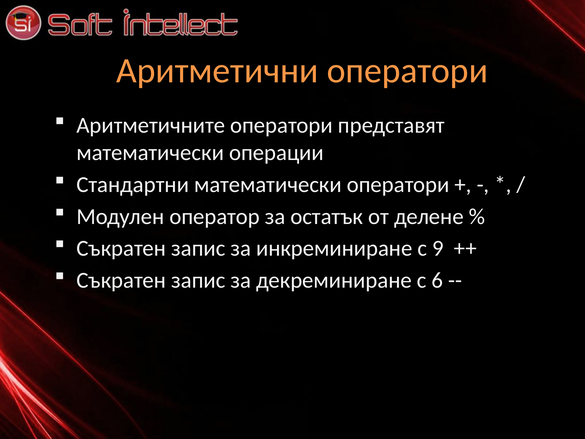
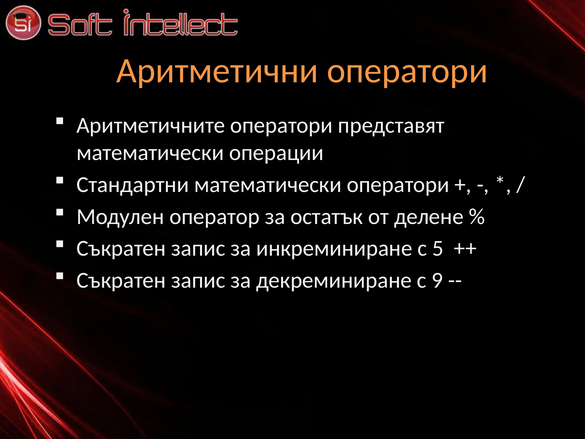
9: 9 -> 5
6: 6 -> 9
